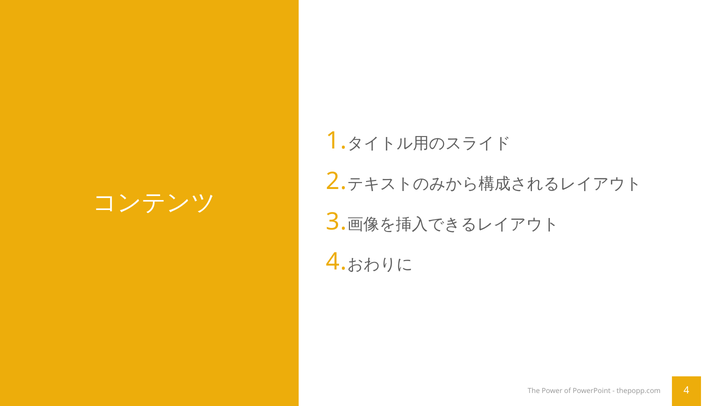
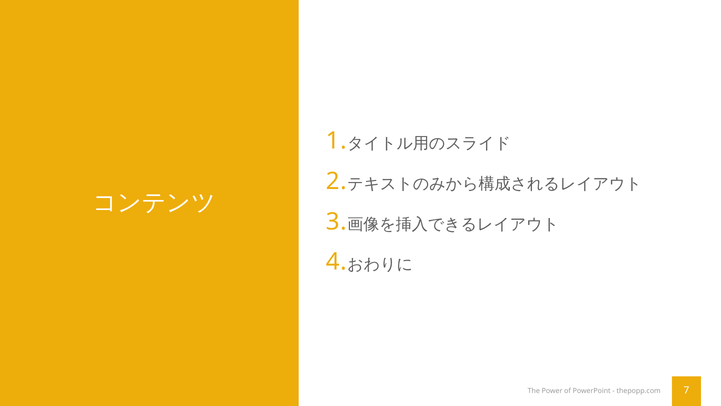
thepopp.com 4: 4 -> 7
